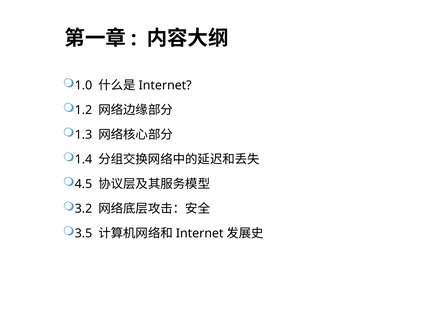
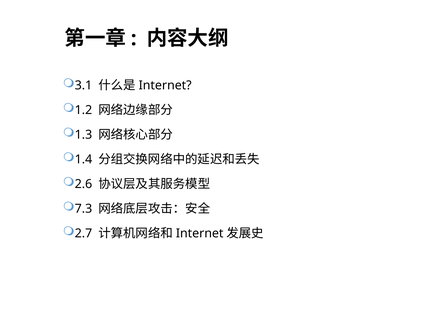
1.0: 1.0 -> 3.1
4.5: 4.5 -> 2.6
3.2: 3.2 -> 7.3
3.5: 3.5 -> 2.7
